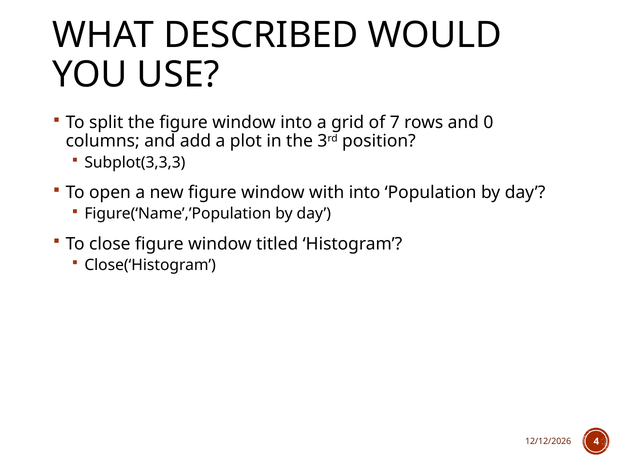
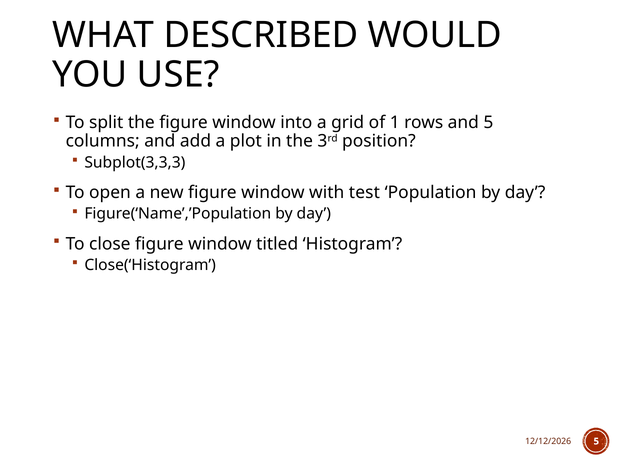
7: 7 -> 1
and 0: 0 -> 5
with into: into -> test
4 at (596, 441): 4 -> 5
